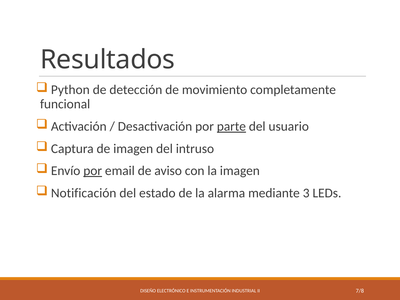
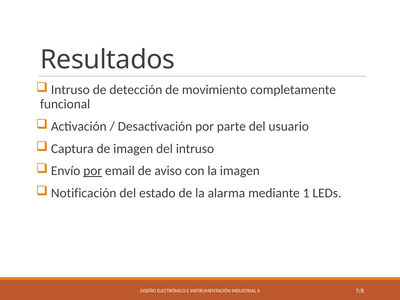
Python at (70, 90): Python -> Intruso
parte underline: present -> none
3: 3 -> 1
